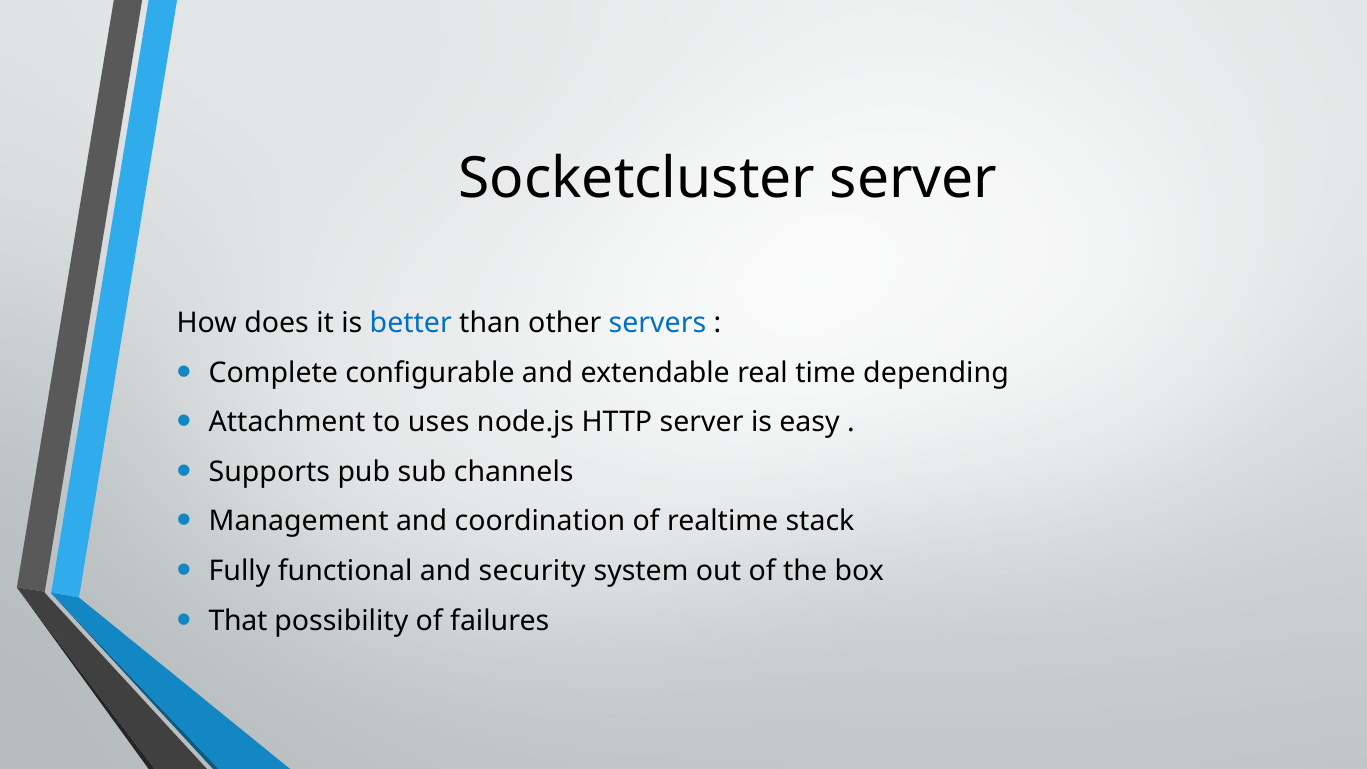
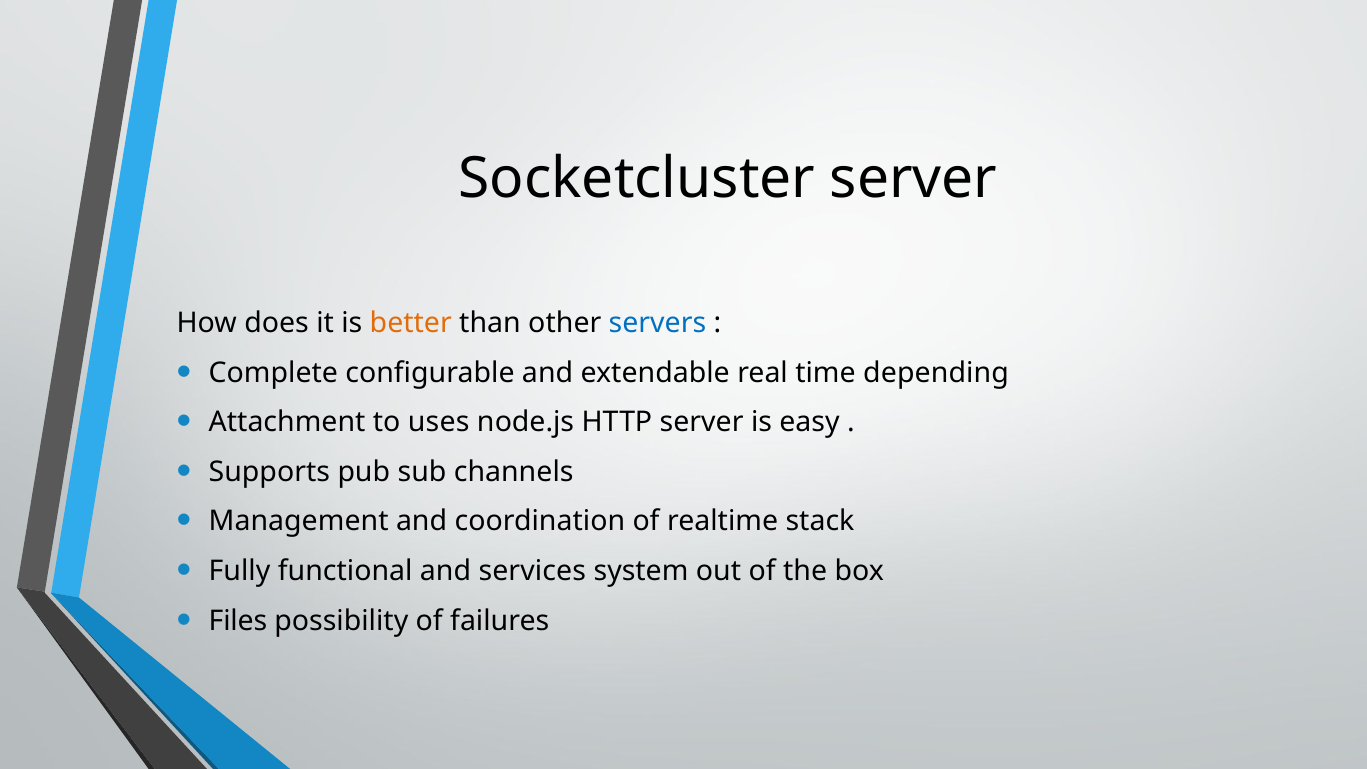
better colour: blue -> orange
security: security -> services
That: That -> Files
